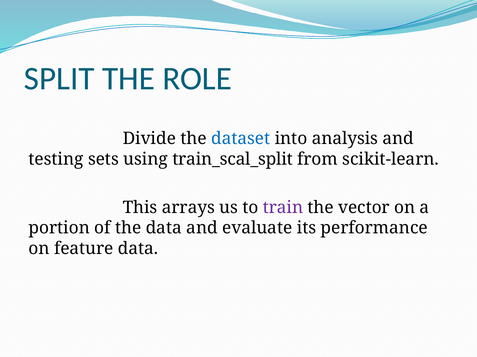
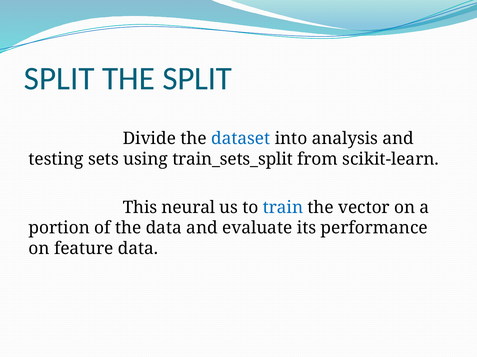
THE ROLE: ROLE -> SPLIT
train_scal_split: train_scal_split -> train_sets_split
arrays: arrays -> neural
train colour: purple -> blue
